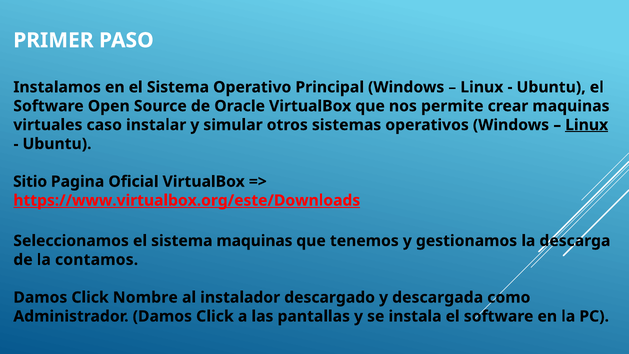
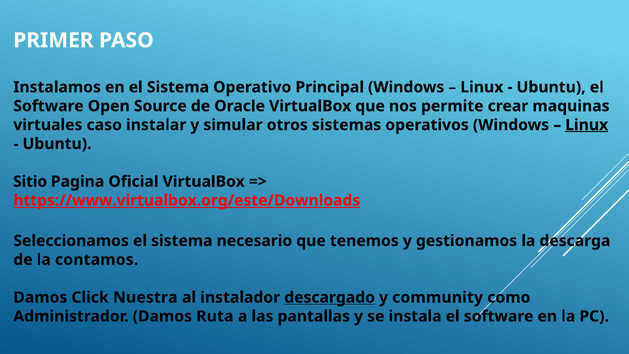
sistema maquinas: maquinas -> necesario
Nombre: Nombre -> Nuestra
descargado underline: none -> present
descargada: descargada -> community
Administrador Damos Click: Click -> Ruta
